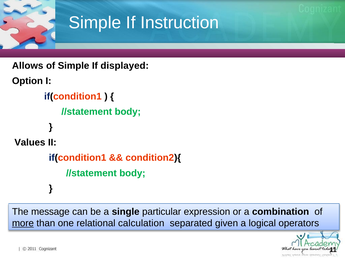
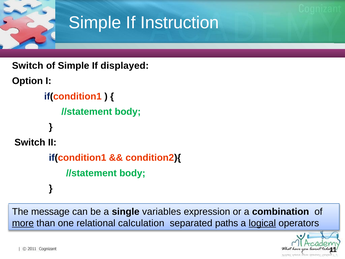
Allows at (28, 66): Allows -> Switch
Values at (30, 142): Values -> Switch
particular: particular -> variables
given: given -> paths
logical underline: none -> present
